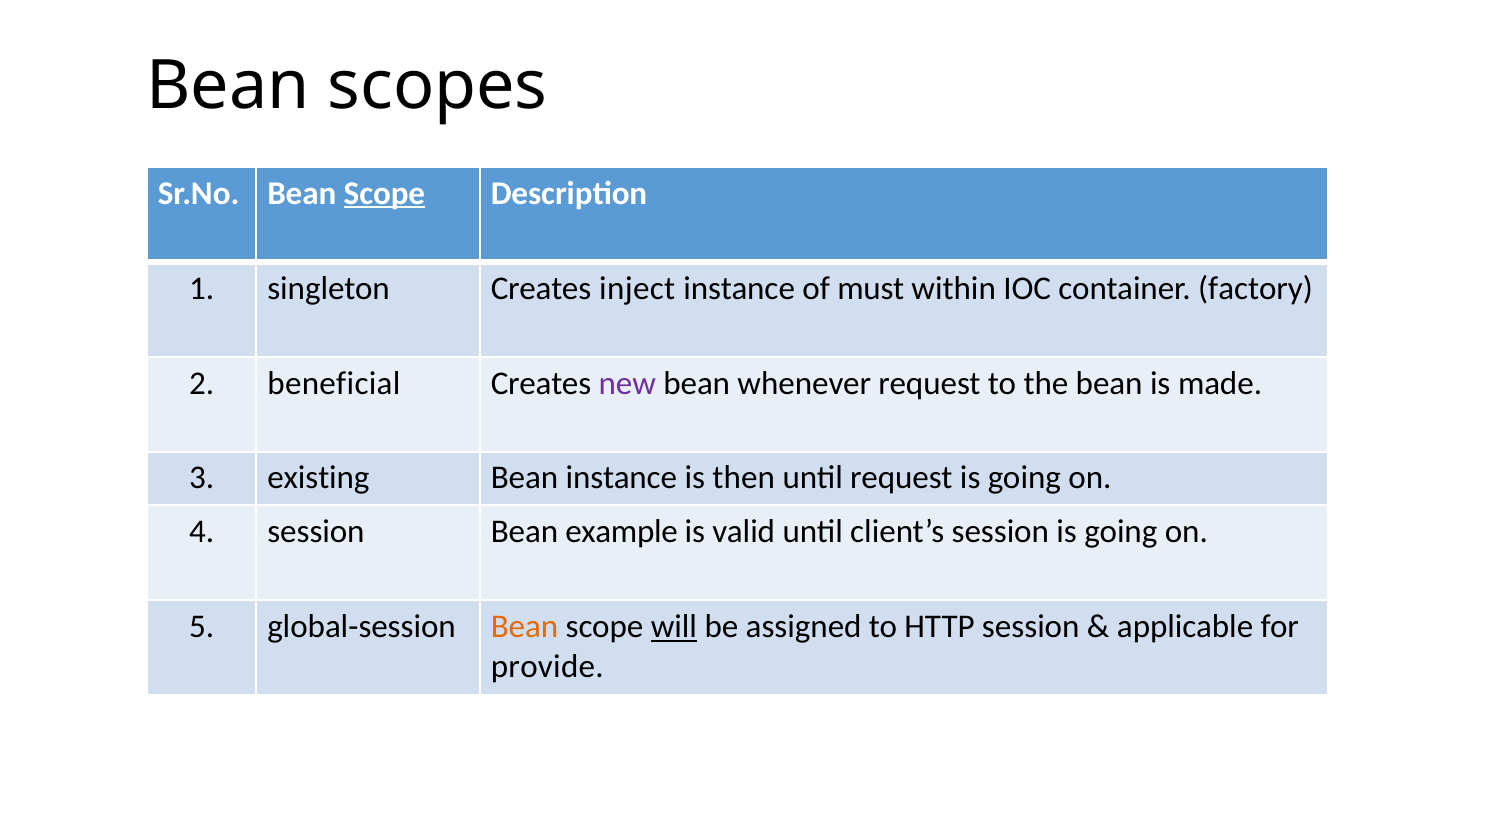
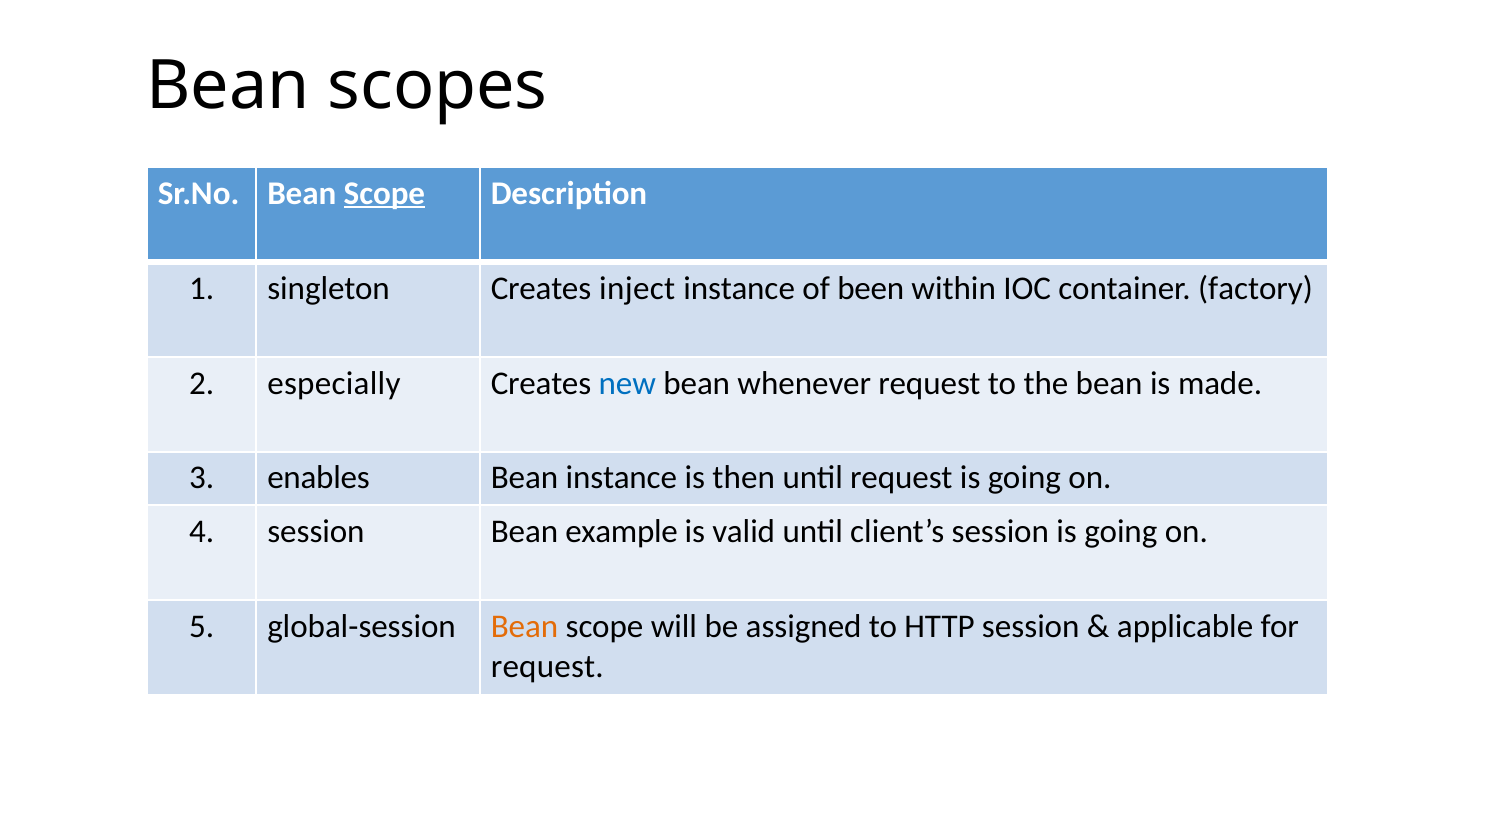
must: must -> been
beneficial: beneficial -> especially
new colour: purple -> blue
existing: existing -> enables
will underline: present -> none
provide at (547, 667): provide -> request
